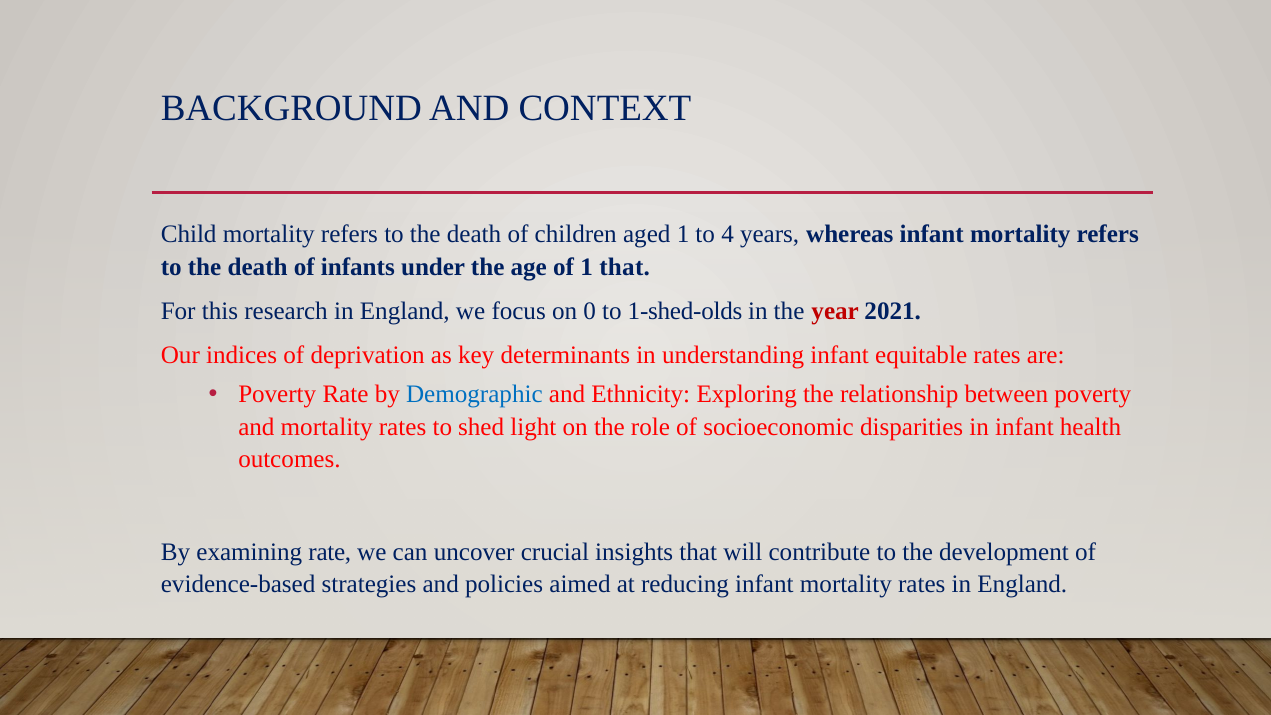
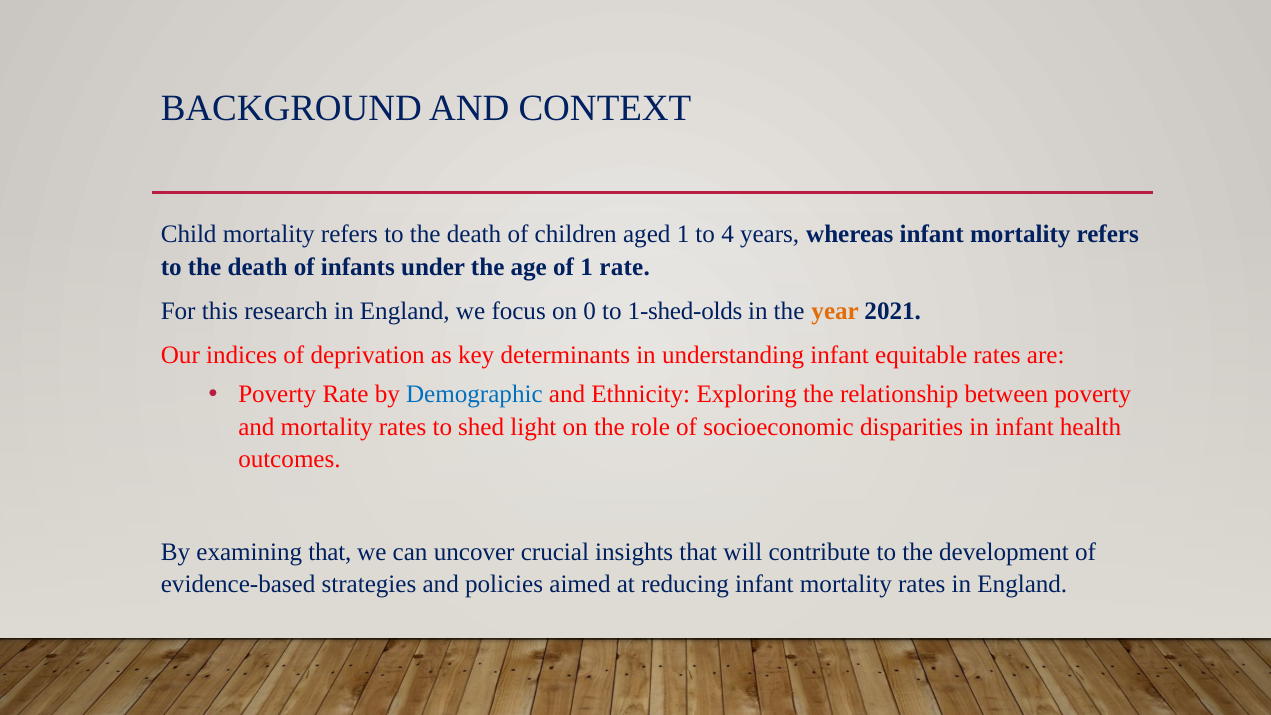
1 that: that -> rate
year colour: red -> orange
examining rate: rate -> that
